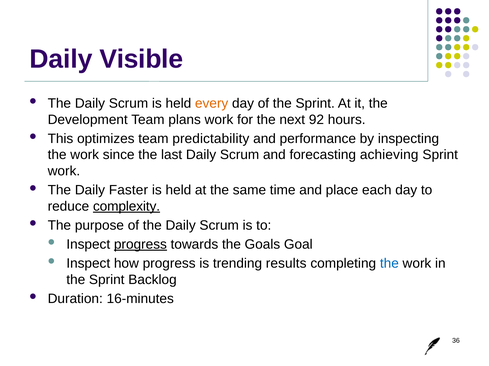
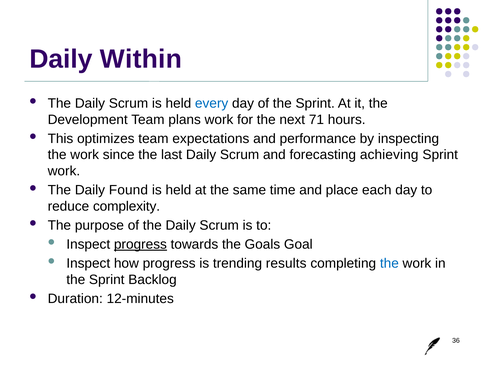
Visible: Visible -> Within
every colour: orange -> blue
92: 92 -> 71
predictability: predictability -> expectations
Faster: Faster -> Found
complexity underline: present -> none
16-minutes: 16-minutes -> 12-minutes
